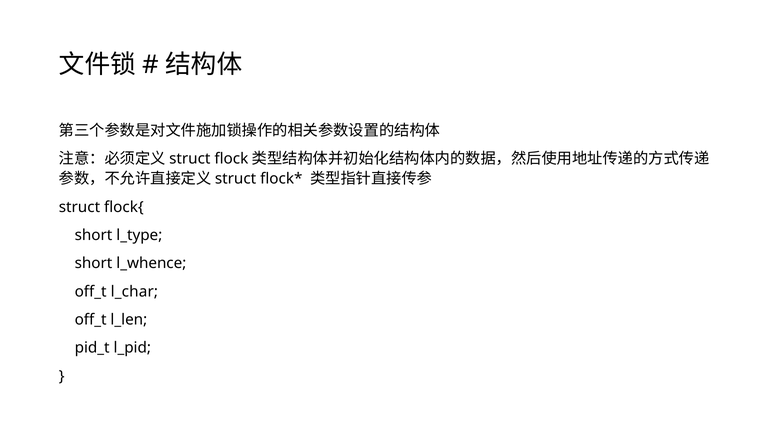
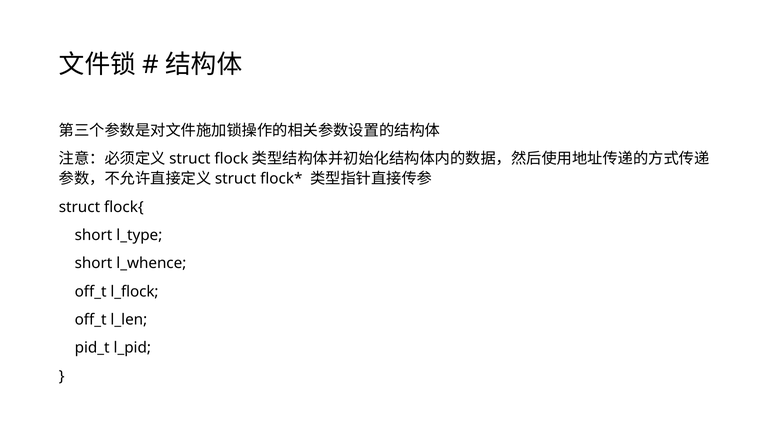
l_char: l_char -> l_flock
